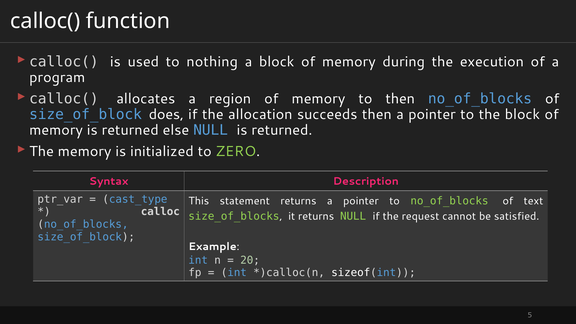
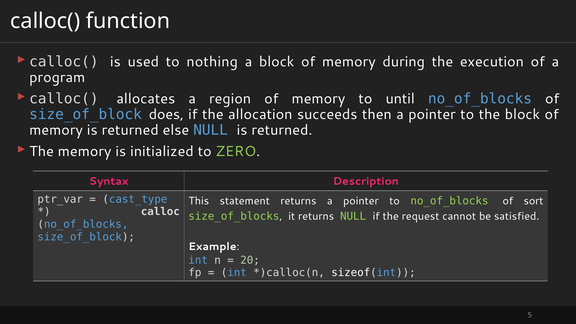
to then: then -> until
text: text -> sort
